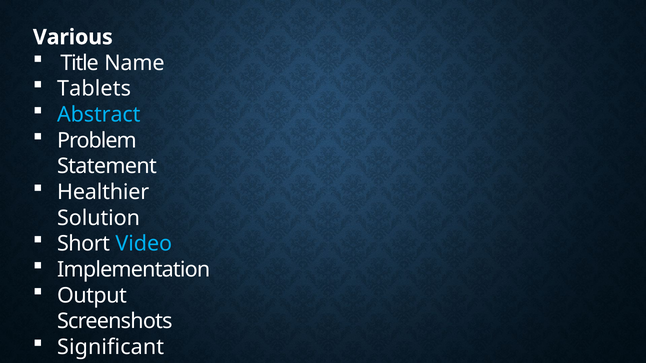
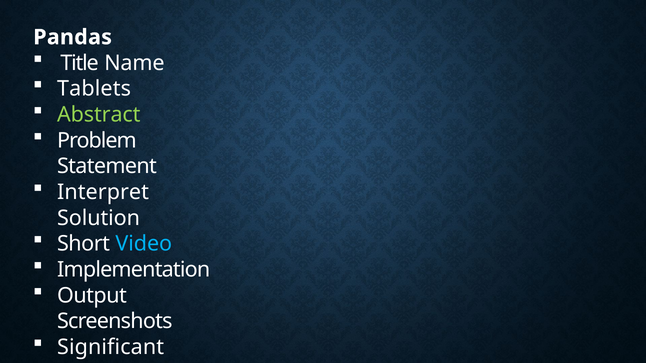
Various: Various -> Pandas
Abstract colour: light blue -> light green
Healthier: Healthier -> Interpret
